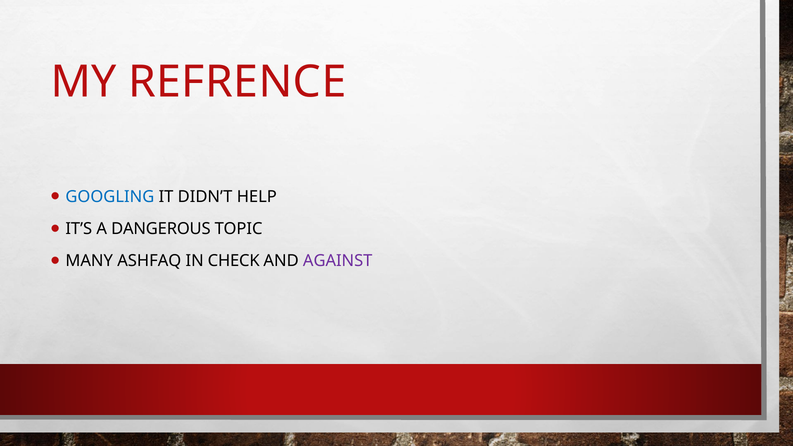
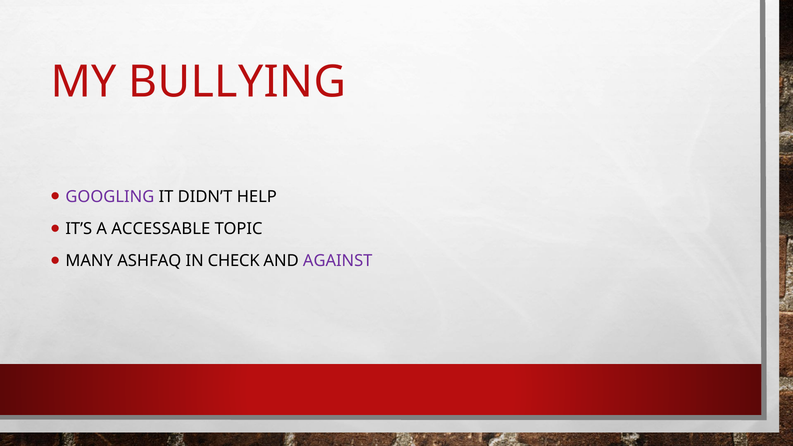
REFRENCE: REFRENCE -> BULLYING
GOOGLING colour: blue -> purple
DANGEROUS: DANGEROUS -> ACCESSABLE
